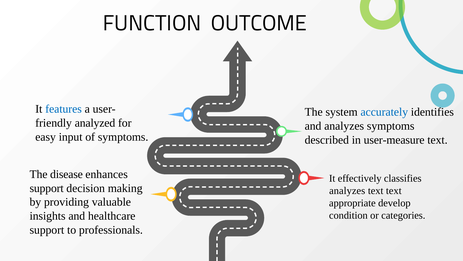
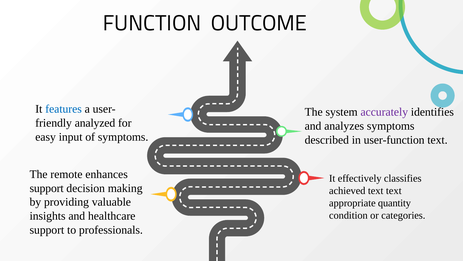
accurately colour: blue -> purple
user-measure: user-measure -> user-function
disease: disease -> remote
analyzes at (347, 190): analyzes -> achieved
develop: develop -> quantity
